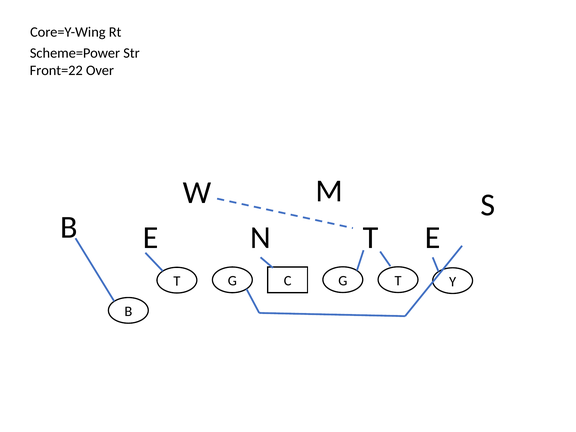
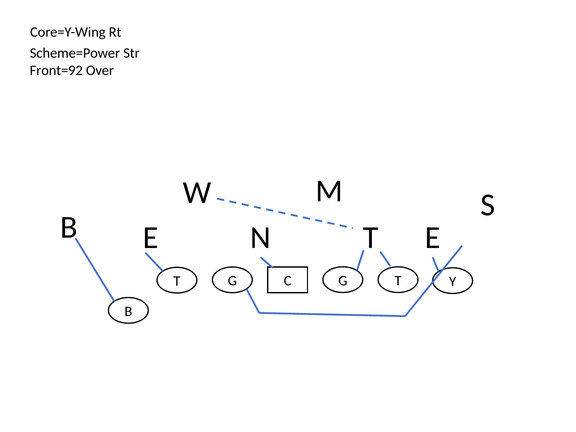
Front=22: Front=22 -> Front=92
